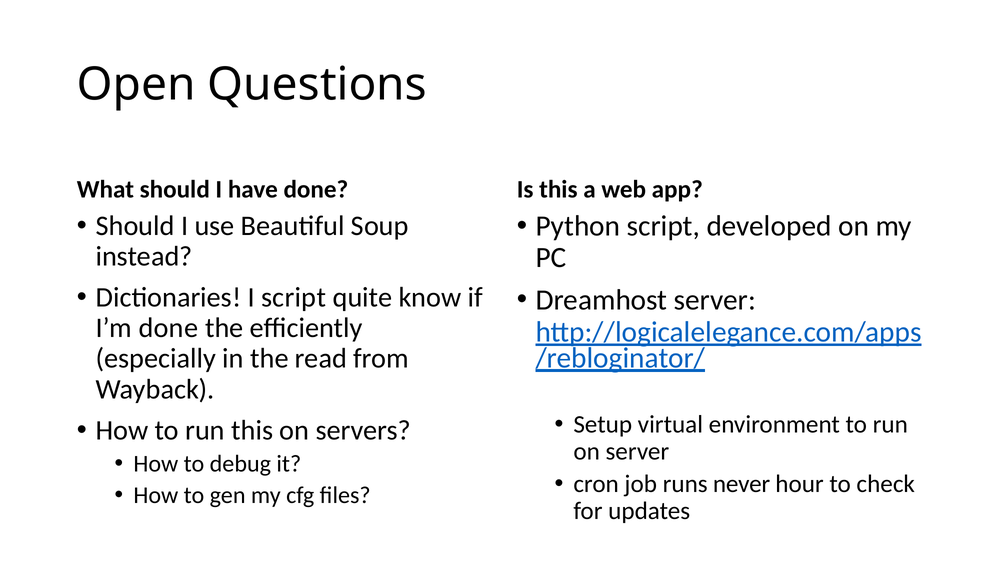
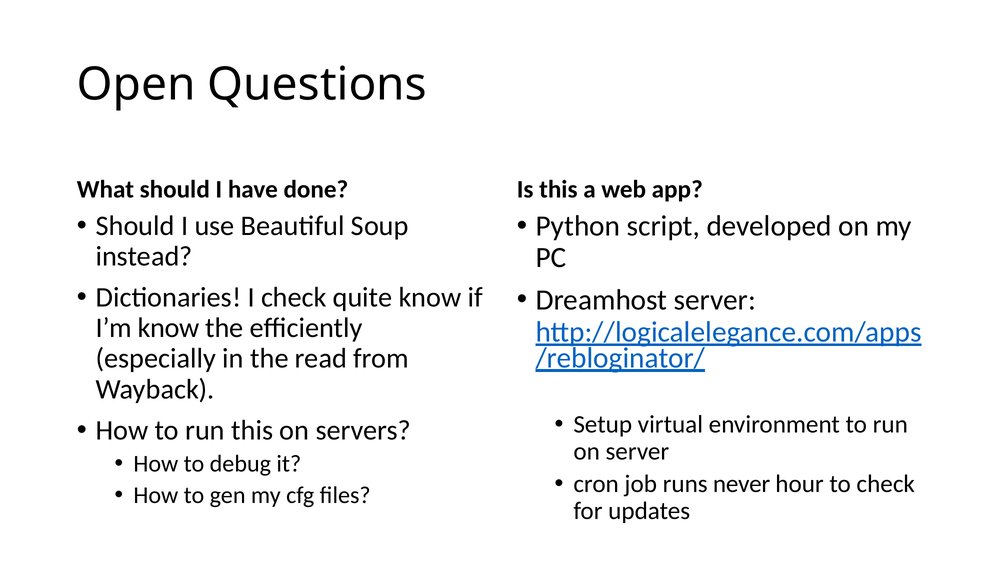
I script: script -> check
I’m done: done -> know
